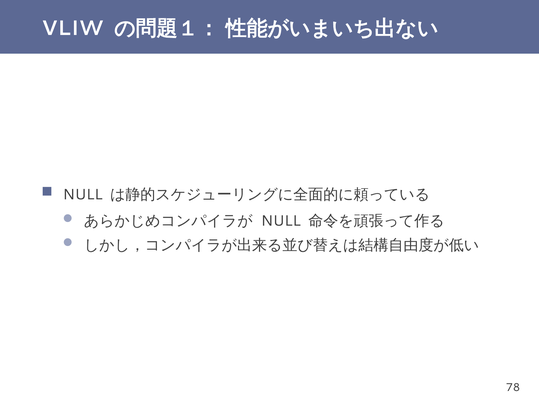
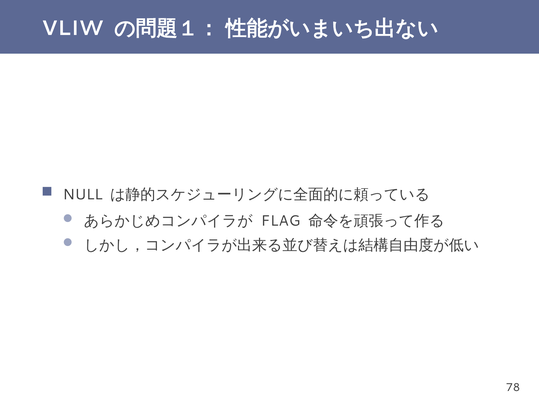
NULL at (281, 221): NULL -> FLAG
